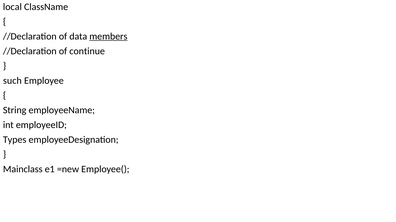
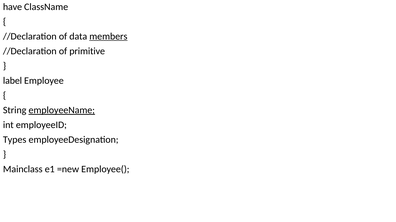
local: local -> have
continue: continue -> primitive
such: such -> label
employeeName underline: none -> present
